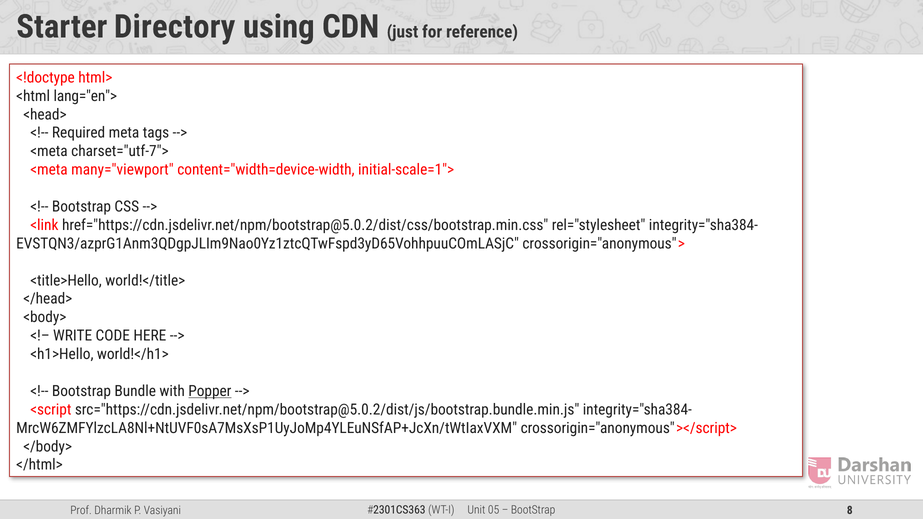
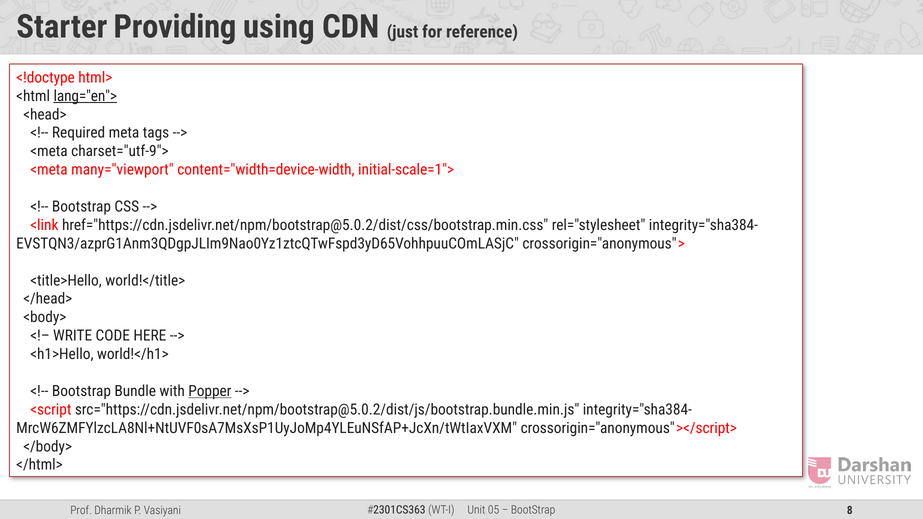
Directory: Directory -> Providing
lang="en"> underline: none -> present
charset="utf-7">: charset="utf-7"> -> charset="utf-9">
